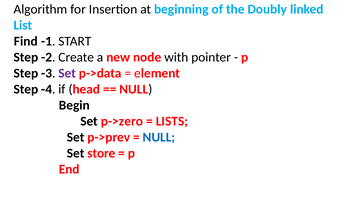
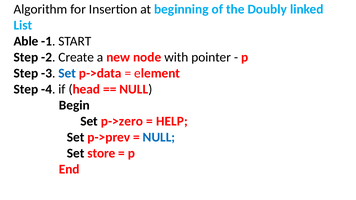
Find: Find -> Able
Set at (67, 73) colour: purple -> blue
LISTS: LISTS -> HELP
